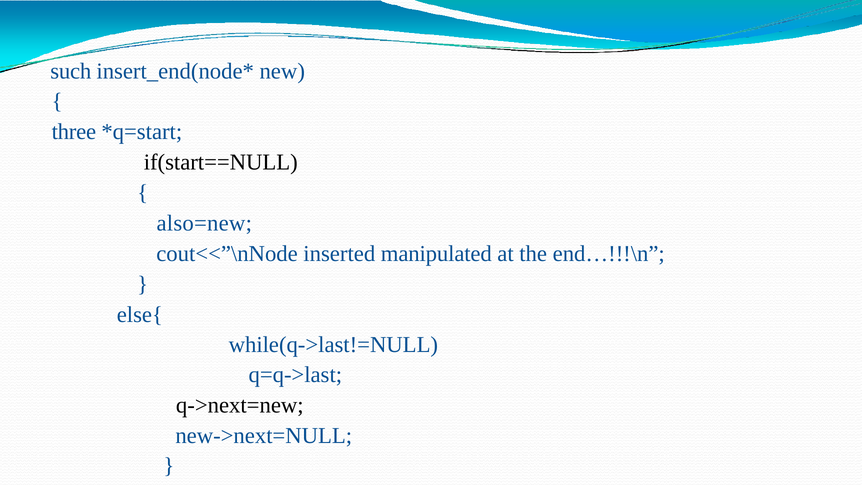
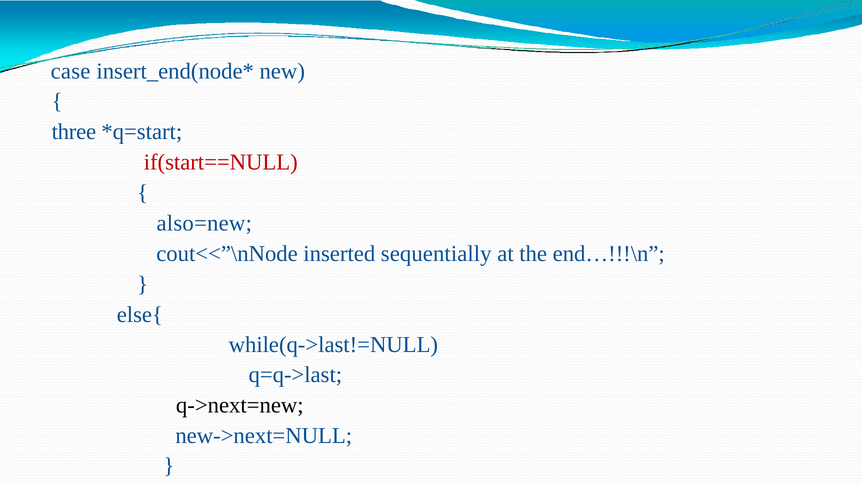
such: such -> case
if(start==NULL colour: black -> red
manipulated: manipulated -> sequentially
